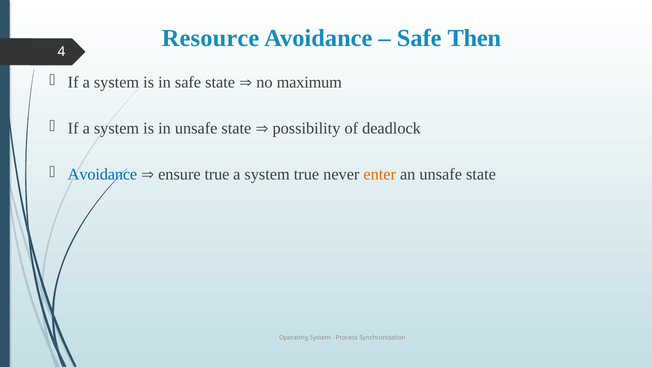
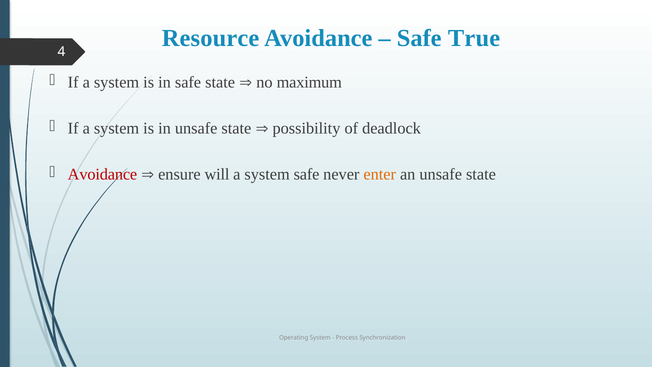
Then: Then -> True
Avoidance at (102, 174) colour: blue -> red
ensure true: true -> will
system true: true -> safe
